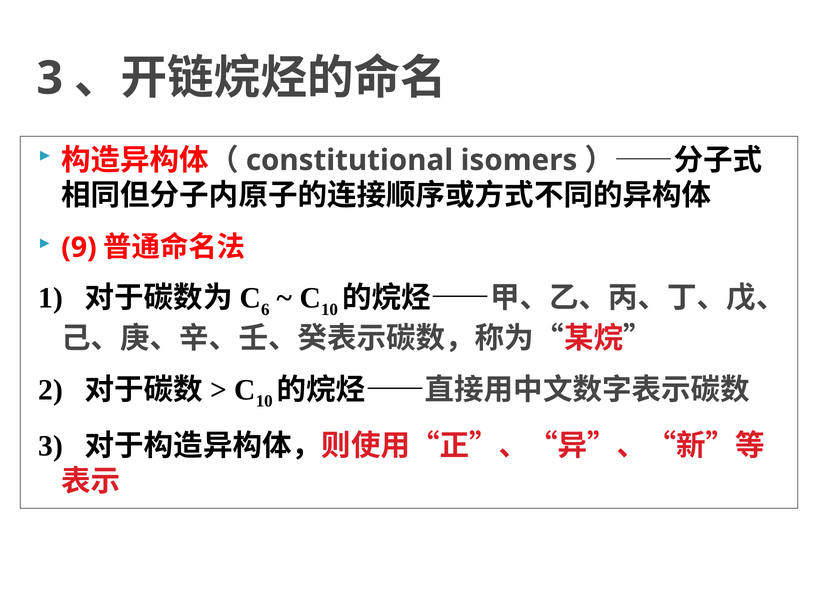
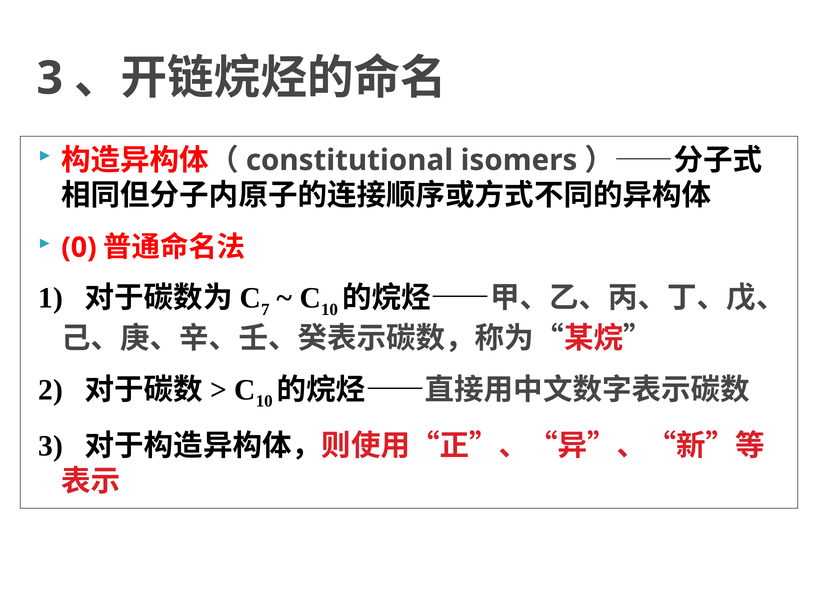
9: 9 -> 0
6: 6 -> 7
